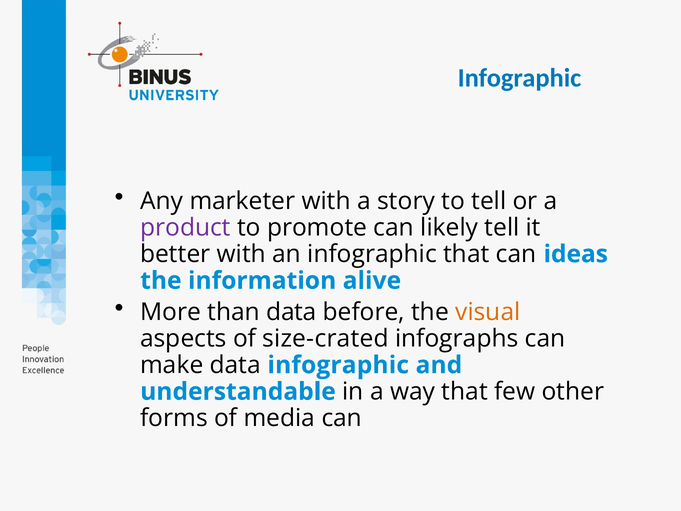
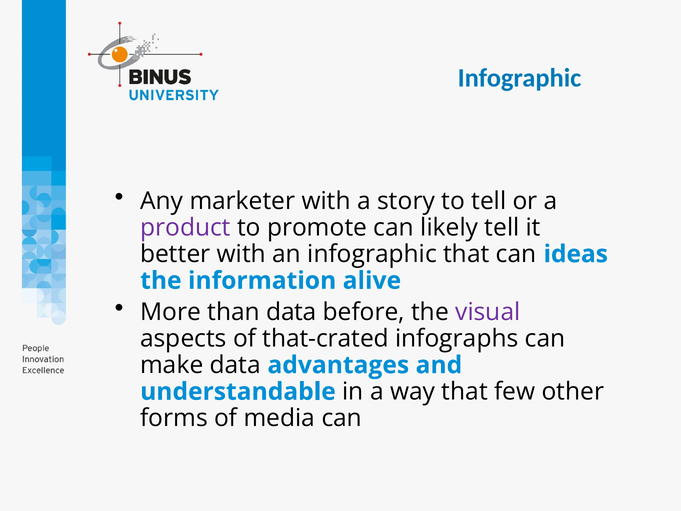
visual colour: orange -> purple
size-crated: size-crated -> that-crated
data infographic: infographic -> advantages
